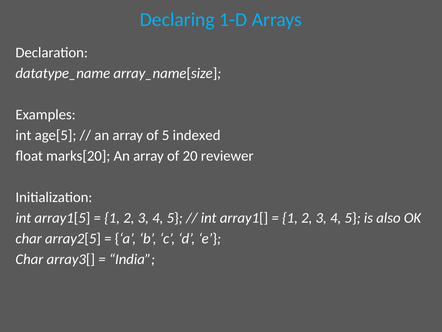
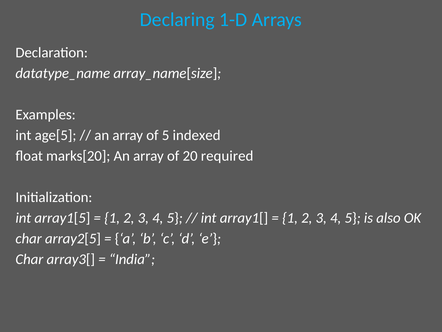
reviewer: reviewer -> required
